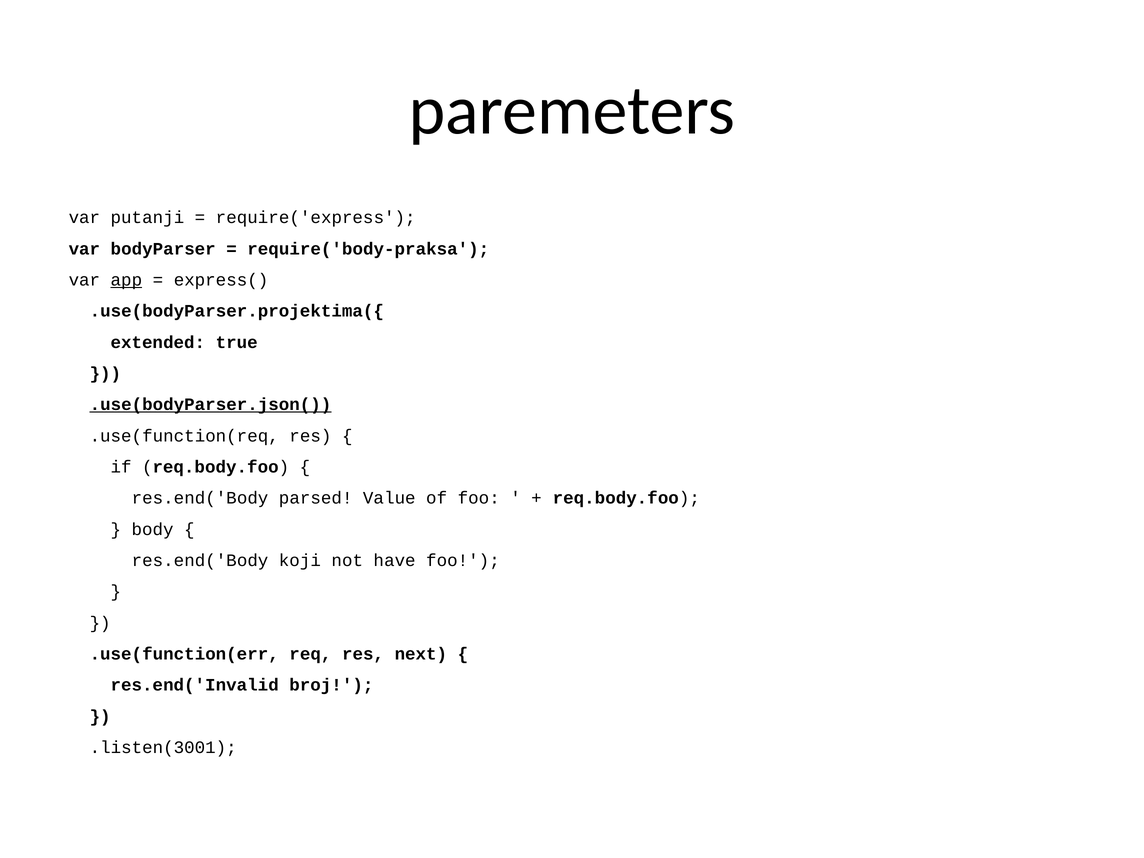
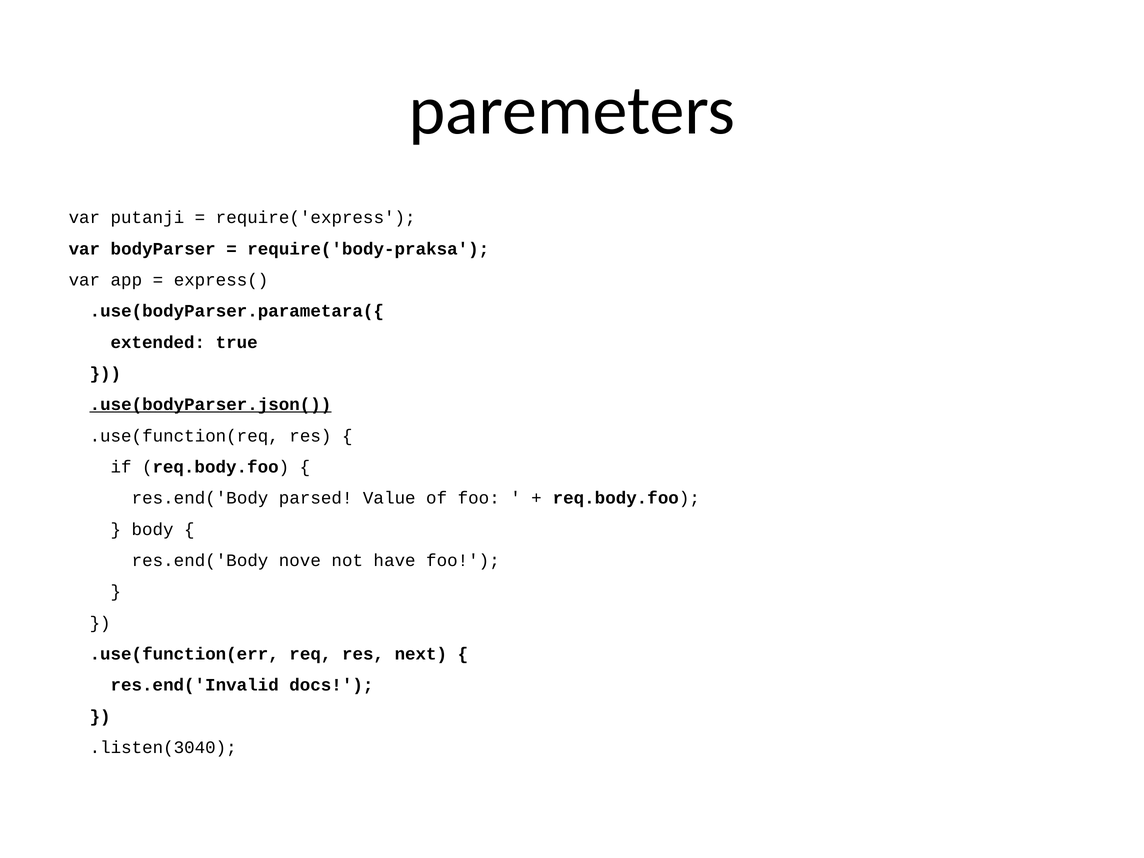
app underline: present -> none
.use(bodyParser.projektima({: .use(bodyParser.projektima({ -> .use(bodyParser.parametara({
koji: koji -> nove
broj: broj -> docs
.listen(3001: .listen(3001 -> .listen(3040
